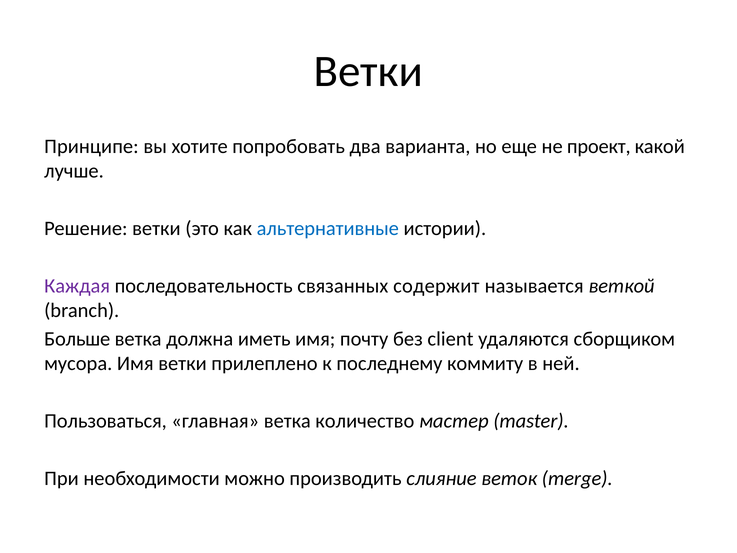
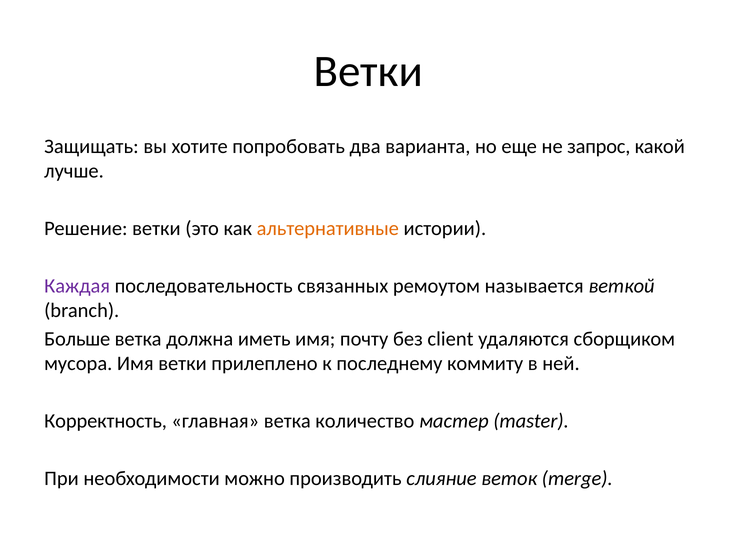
Принципе: Принципе -> Защищать
проект: проект -> запрос
альтернативные colour: blue -> orange
содержит: содержит -> ремоутом
Пользоваться: Пользоваться -> Корректность
